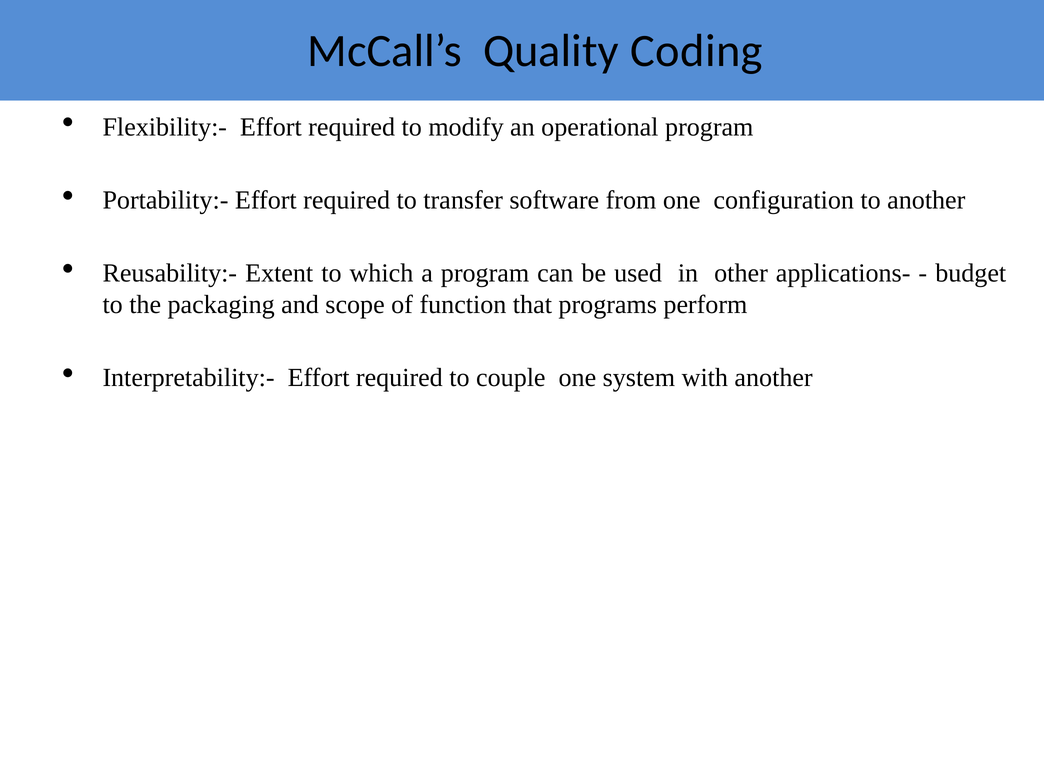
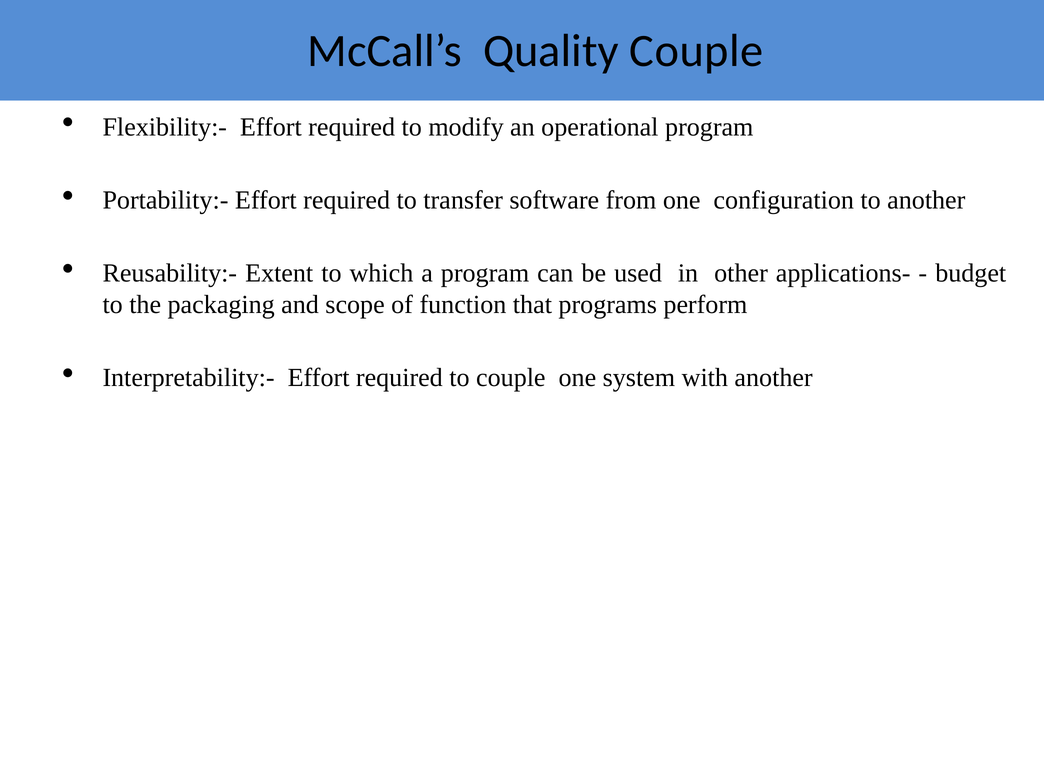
Quality Coding: Coding -> Couple
